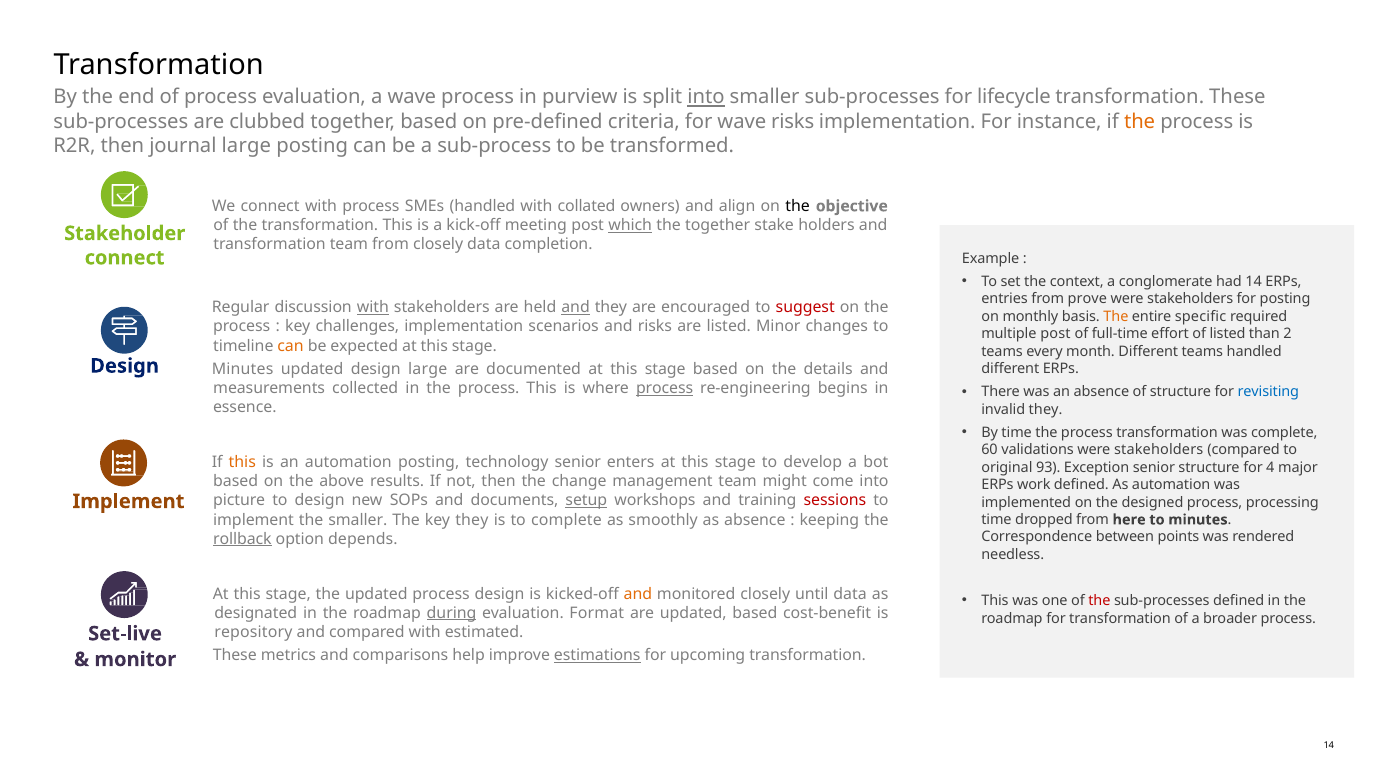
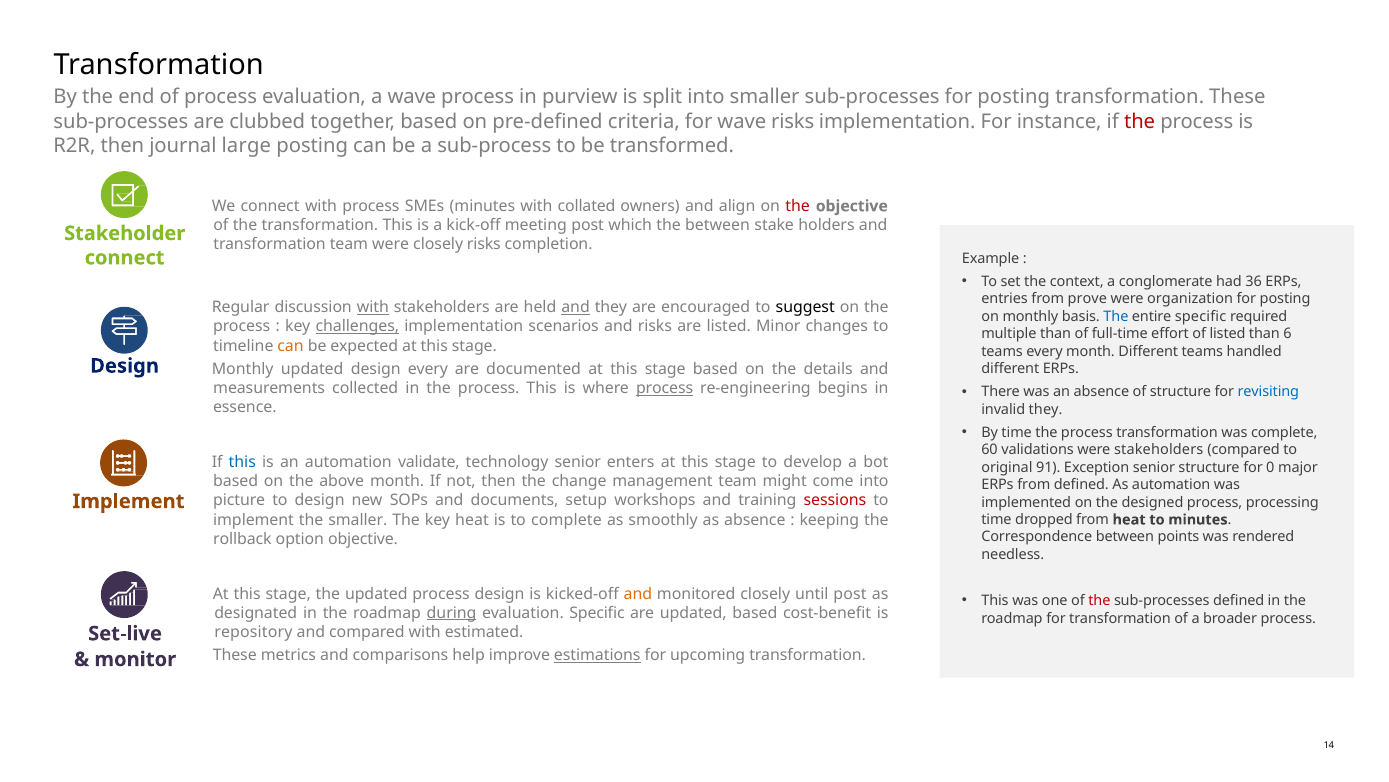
into at (706, 97) underline: present -> none
sub-processes for lifecycle: lifecycle -> posting
the at (1140, 121) colour: orange -> red
SMEs handled: handled -> minutes
the at (798, 206) colour: black -> red
which underline: present -> none
the together: together -> between
team from: from -> were
closely data: data -> risks
had 14: 14 -> 36
stakeholders at (1190, 299): stakeholders -> organization
suggest colour: red -> black
The at (1116, 316) colour: orange -> blue
challenges underline: none -> present
multiple post: post -> than
2: 2 -> 6
Minutes at (243, 369): Minutes -> Monthly
design large: large -> every
this at (242, 462) colour: orange -> blue
automation posting: posting -> validate
93: 93 -> 91
4: 4 -> 0
above results: results -> month
ERPs work: work -> from
setup underline: present -> none
key they: they -> heat
from here: here -> heat
rollback underline: present -> none
option depends: depends -> objective
until data: data -> post
evaluation Format: Format -> Specific
